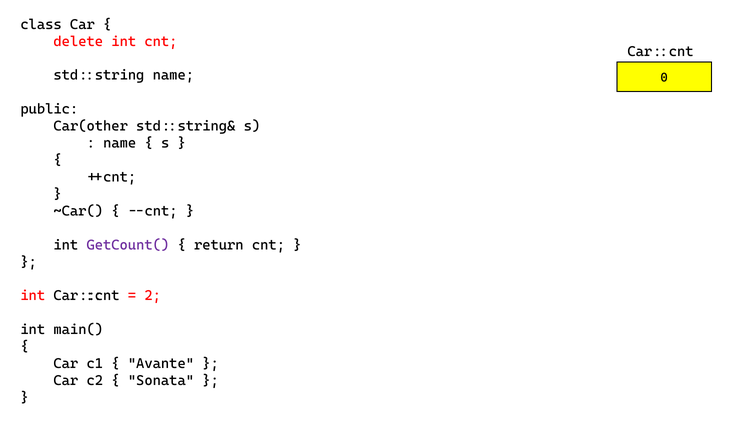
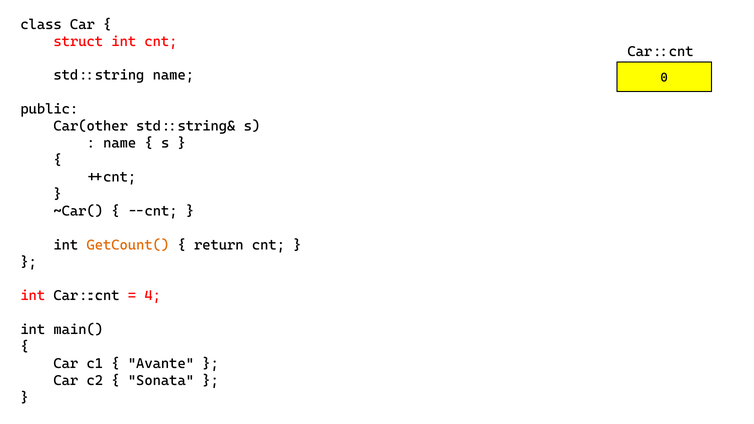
delete: delete -> struct
GetCount( colour: purple -> orange
2: 2 -> 4
